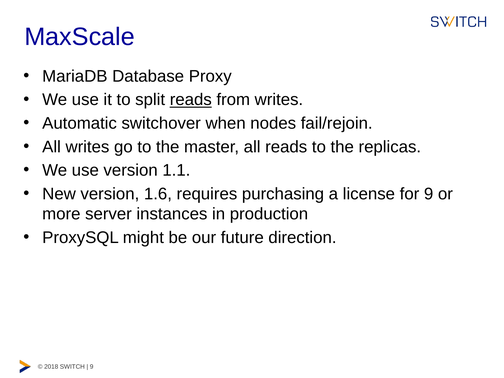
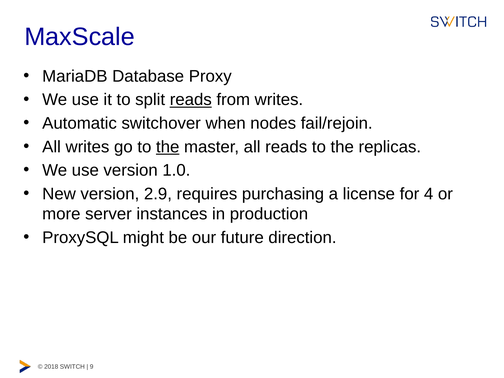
the at (168, 147) underline: none -> present
1.1: 1.1 -> 1.0
1.6: 1.6 -> 2.9
for 9: 9 -> 4
